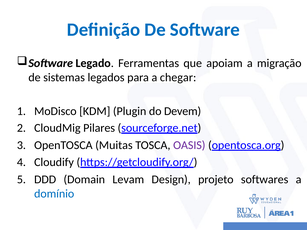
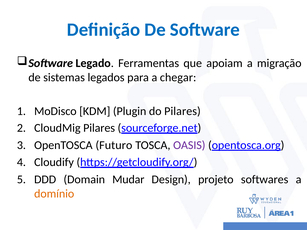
do Devem: Devem -> Pilares
Muitas: Muitas -> Futuro
Levam: Levam -> Mudar
domínio colour: blue -> orange
